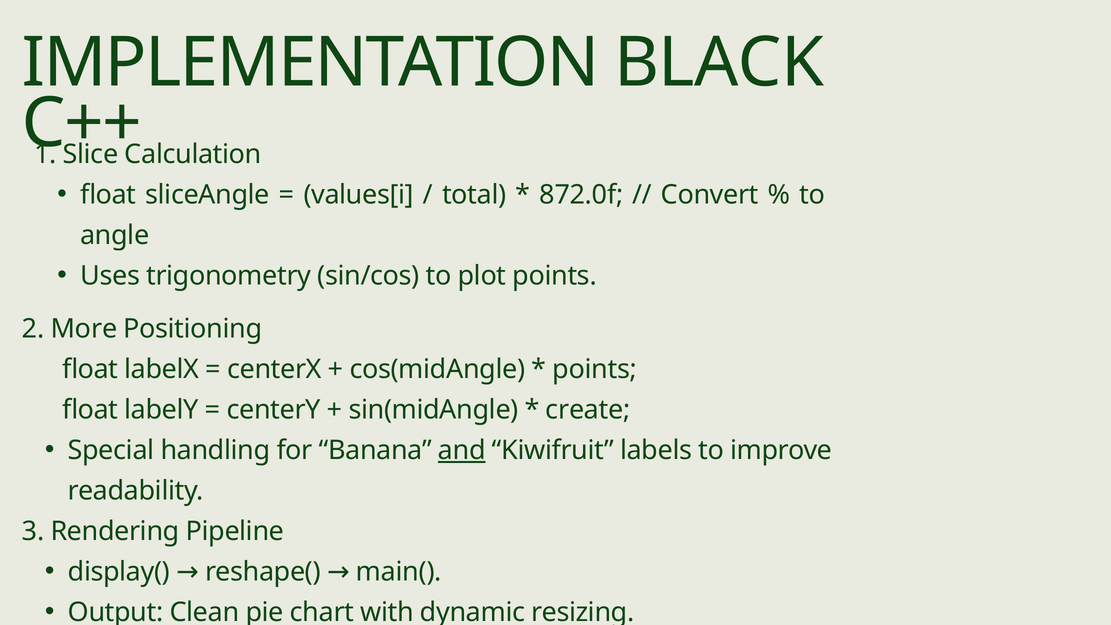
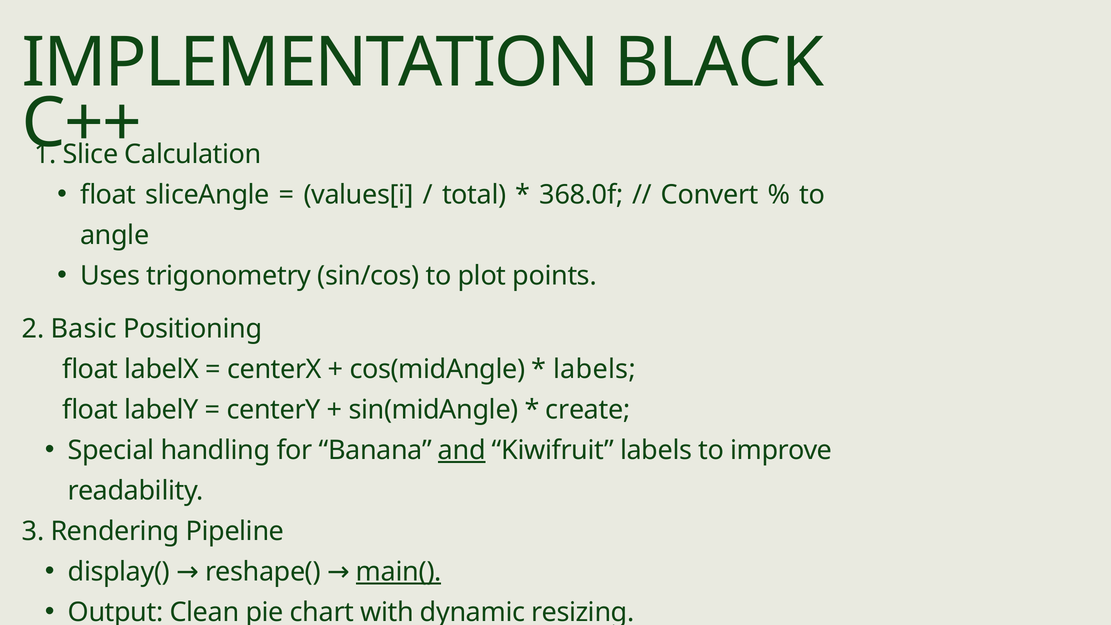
872.0f: 872.0f -> 368.0f
More: More -> Basic
points at (595, 369): points -> labels
main( underline: none -> present
